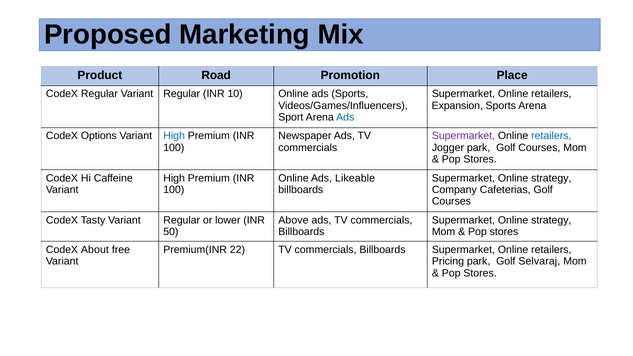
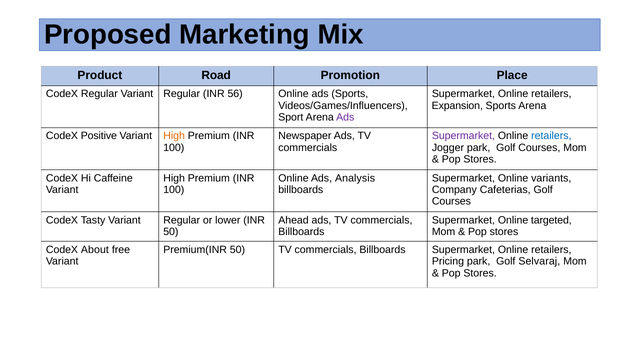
10: 10 -> 56
Ads at (345, 117) colour: blue -> purple
Options: Options -> Positive
High at (174, 136) colour: blue -> orange
Likeable: Likeable -> Analysis
strategy at (551, 178): strategy -> variants
Above: Above -> Ahead
strategy at (551, 220): strategy -> targeted
Premium(INR 22: 22 -> 50
